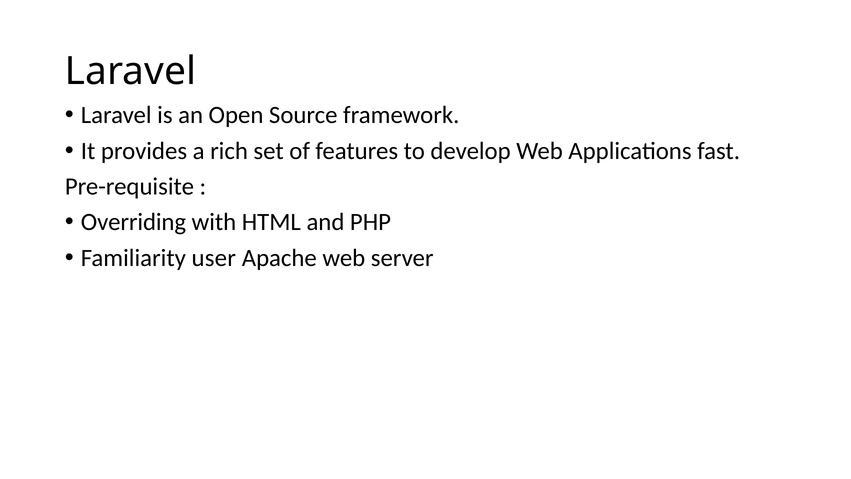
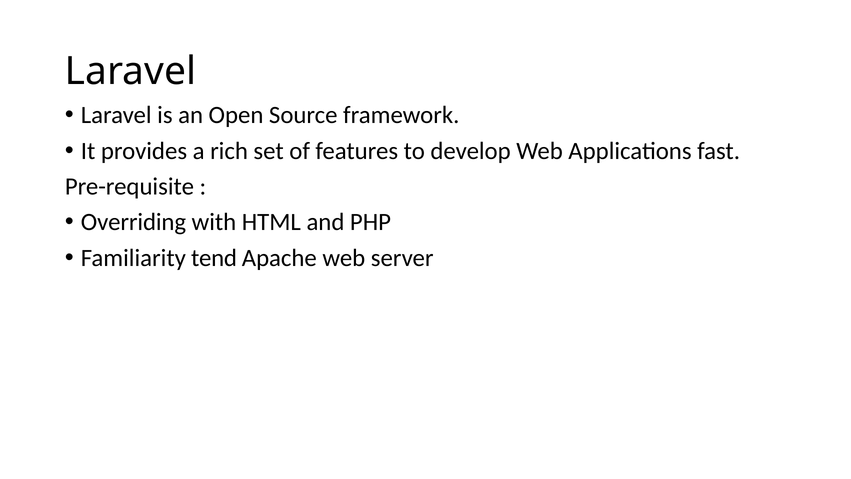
user: user -> tend
